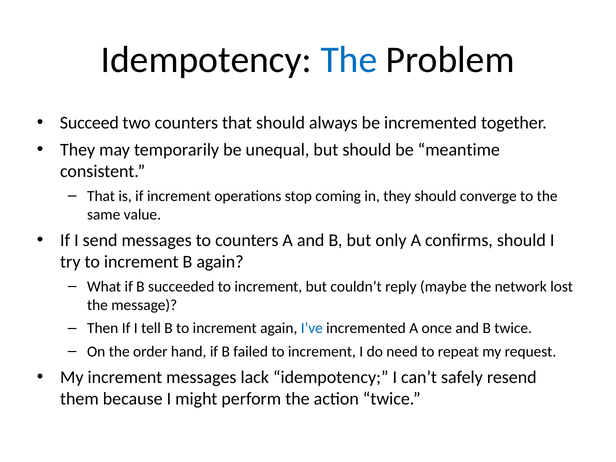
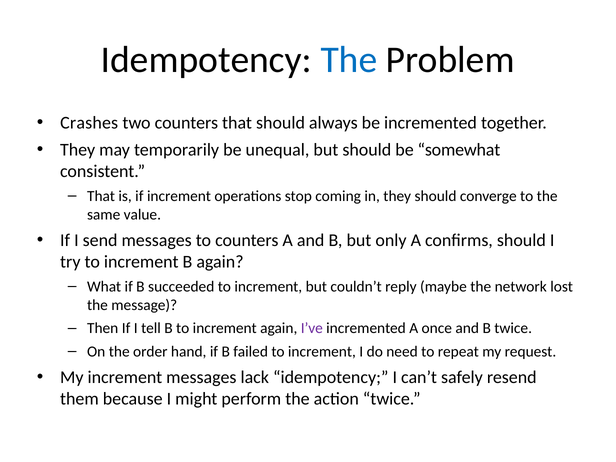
Succeed: Succeed -> Crashes
meantime: meantime -> somewhat
I’ve colour: blue -> purple
